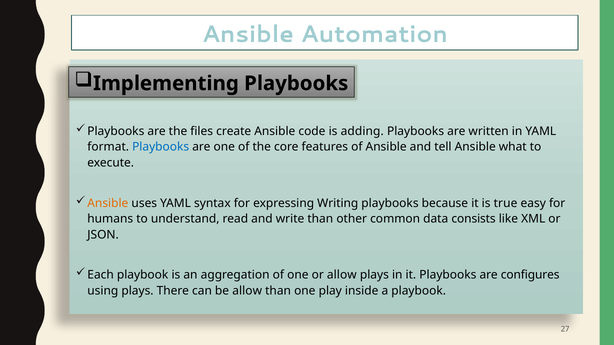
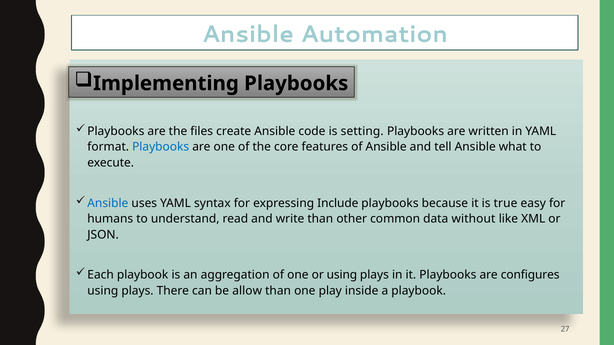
adding: adding -> setting
Ansible at (108, 203) colour: orange -> blue
Writing: Writing -> Include
consists: consists -> without
or allow: allow -> using
